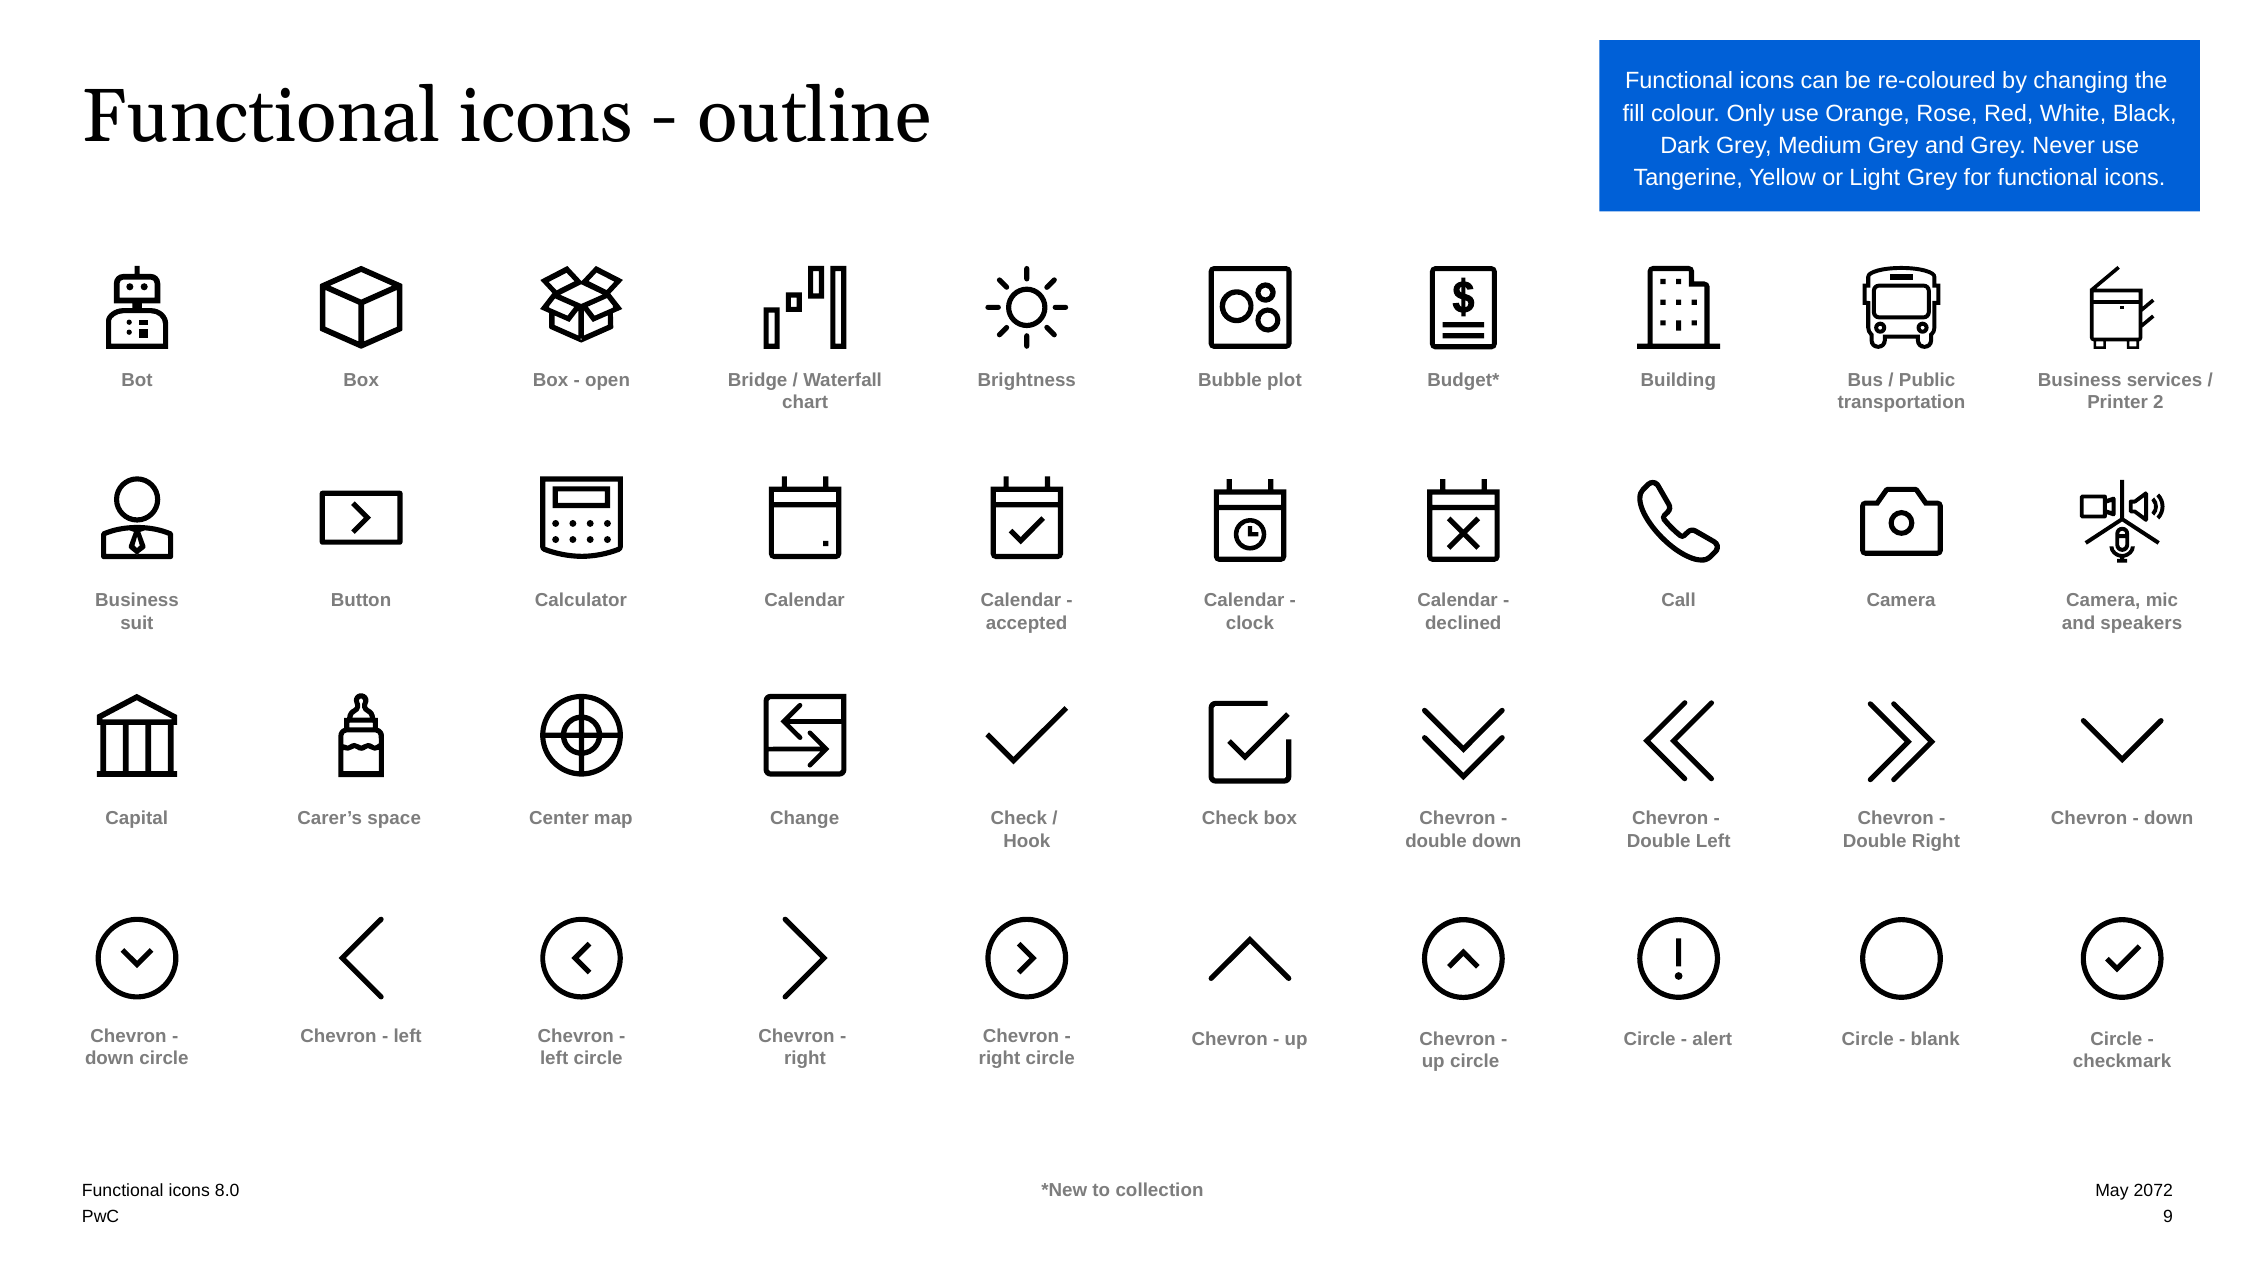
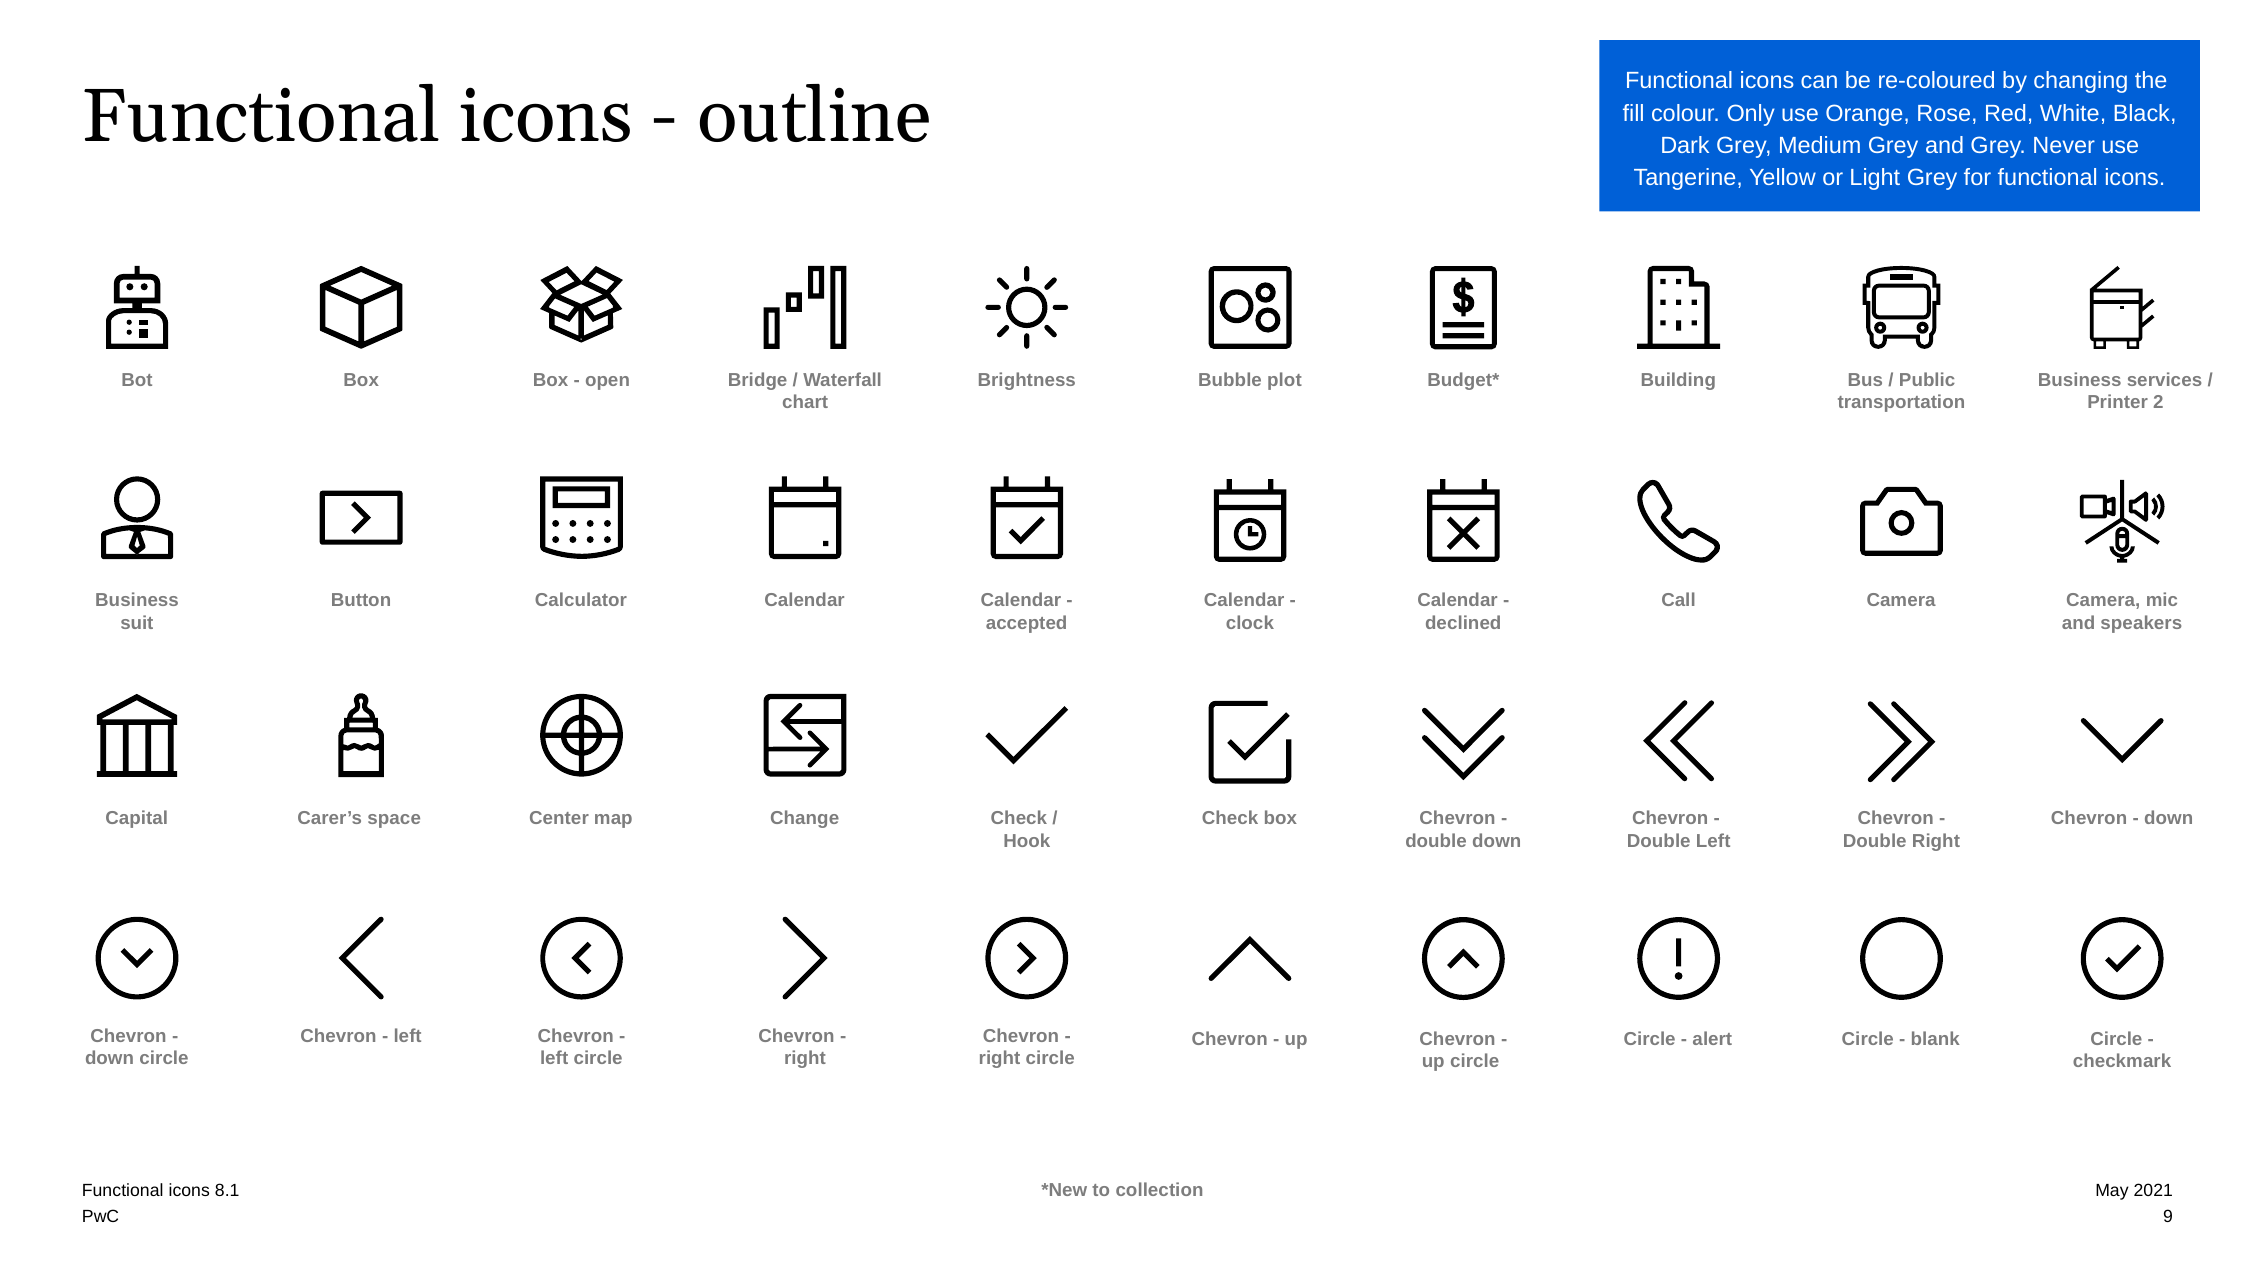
8.0: 8.0 -> 8.1
2072: 2072 -> 2021
